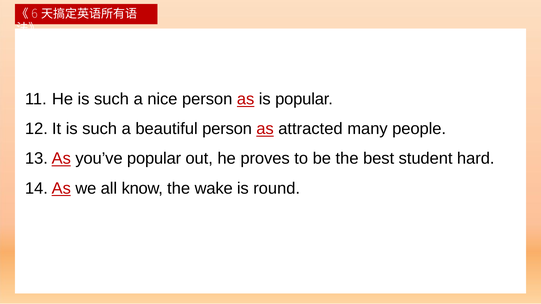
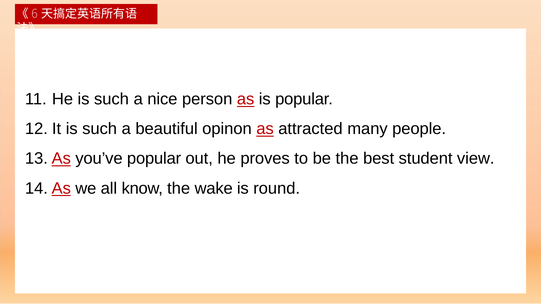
beautiful person: person -> opinon
hard: hard -> view
